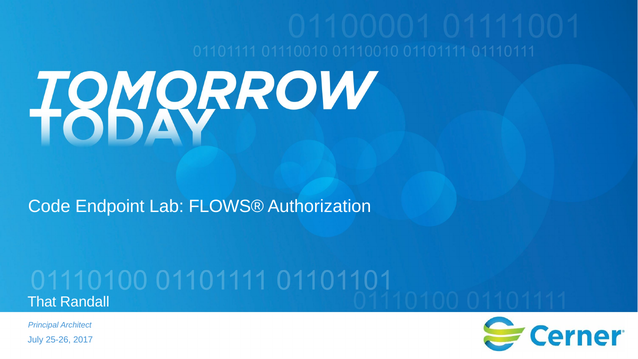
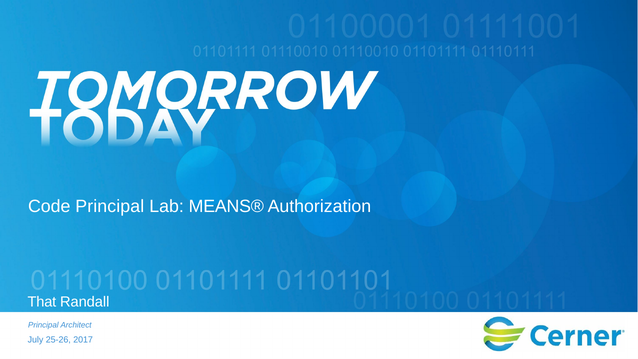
Code Endpoint: Endpoint -> Principal
FLOWS®: FLOWS® -> MEANS®
